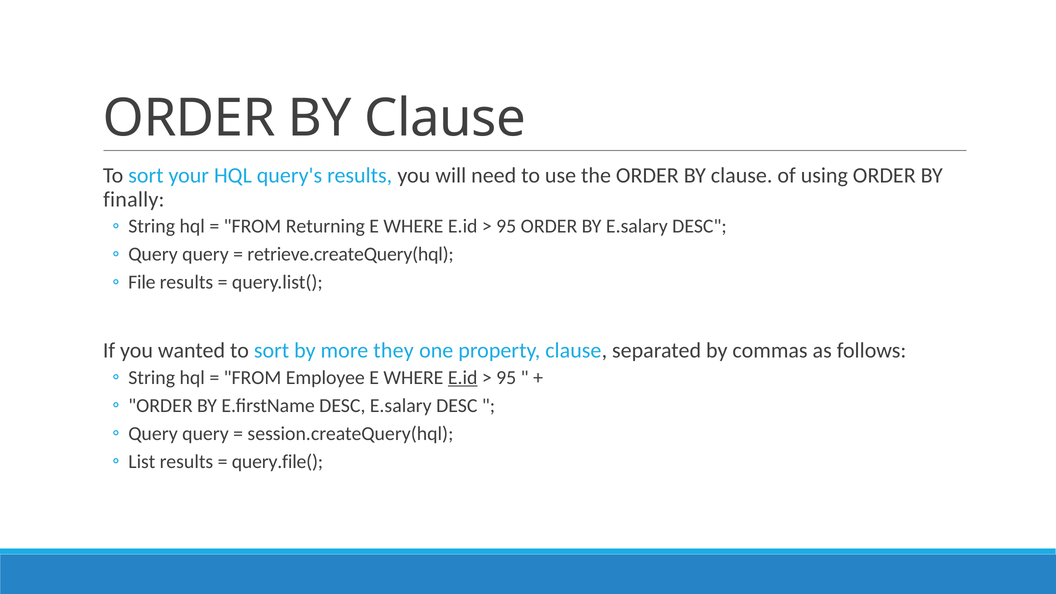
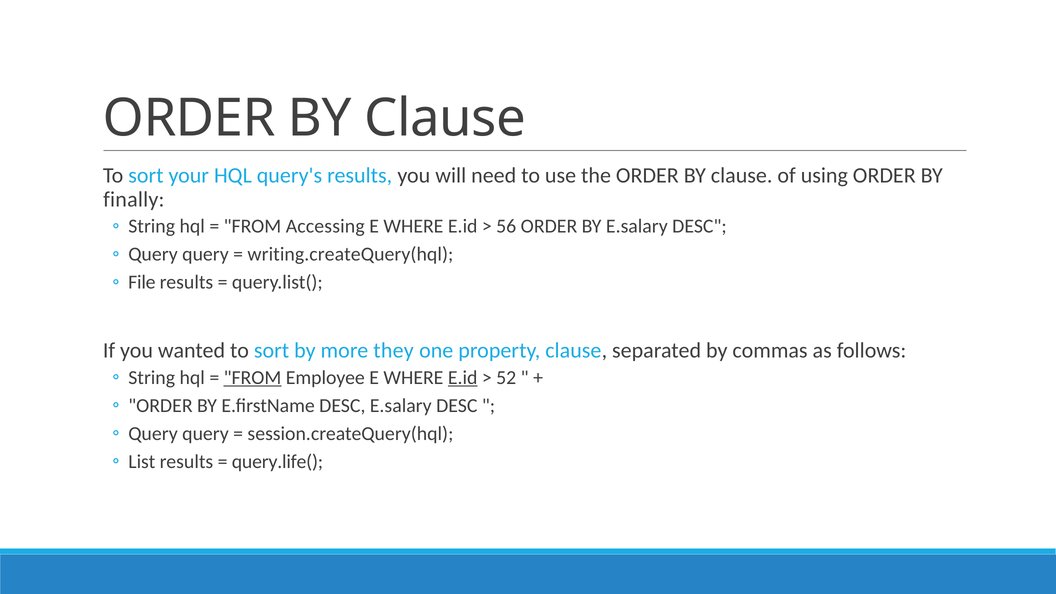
Returning: Returning -> Accessing
95 at (506, 226): 95 -> 56
retrieve.createQuery(hql: retrieve.createQuery(hql -> writing.createQuery(hql
FROM at (252, 378) underline: none -> present
95 at (506, 378): 95 -> 52
query.file(: query.file( -> query.life(
